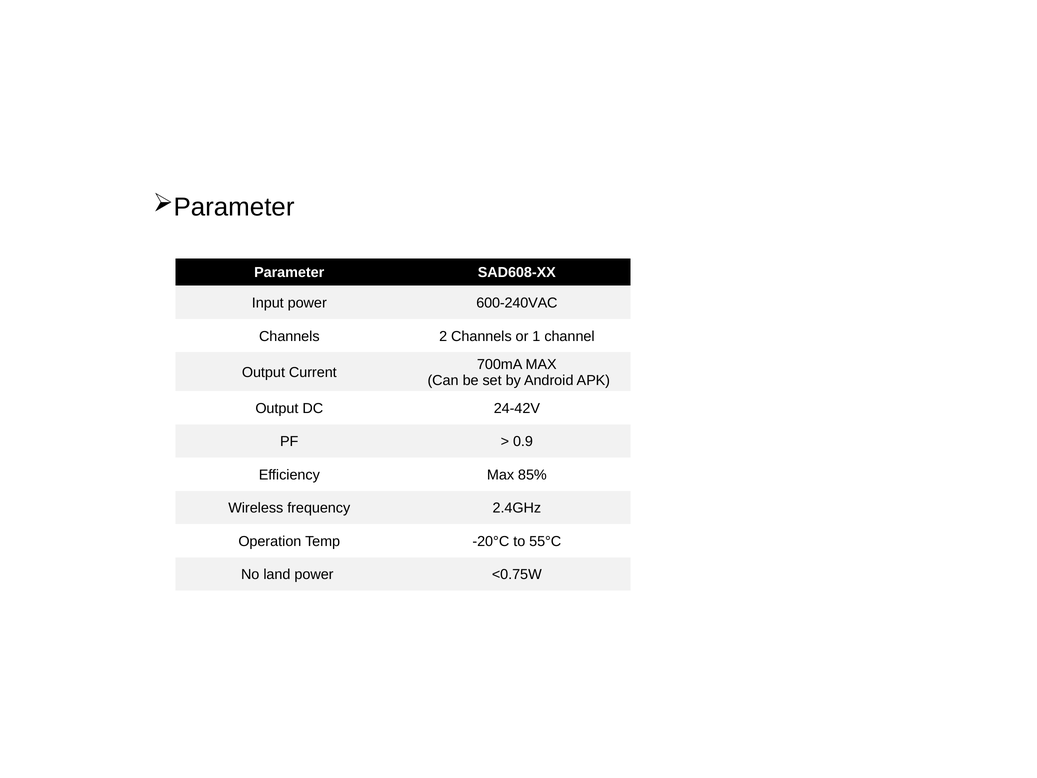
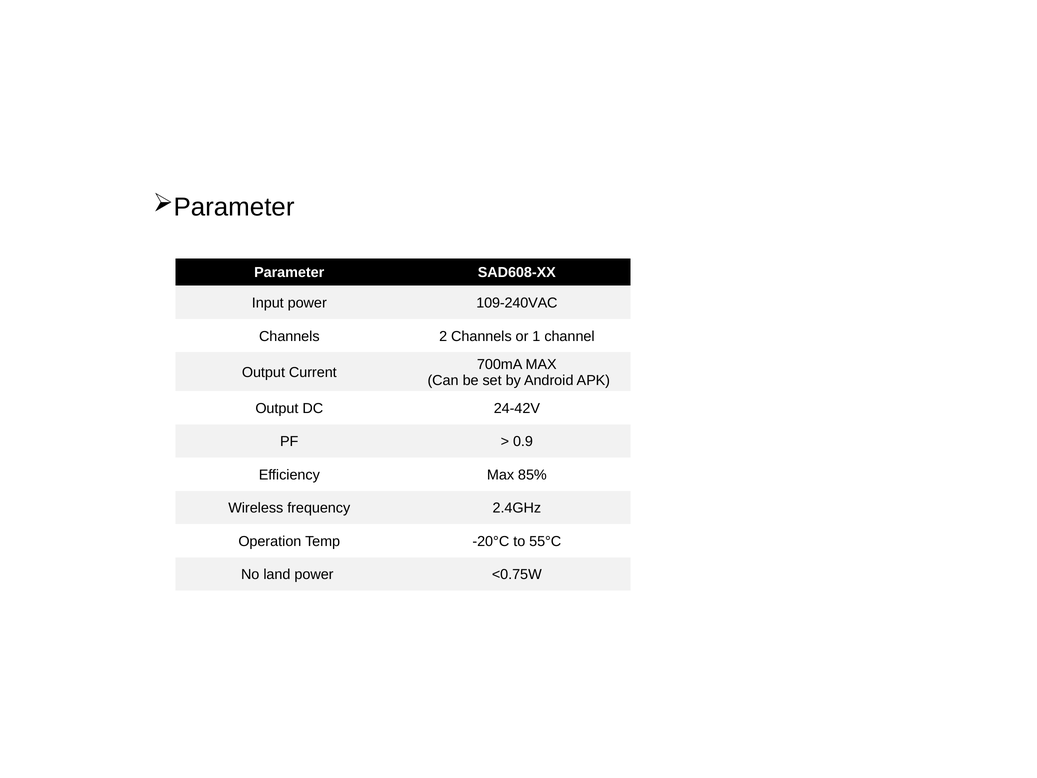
600-240VAC: 600-240VAC -> 109-240VAC
